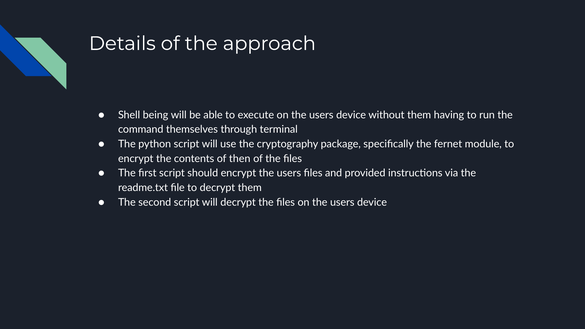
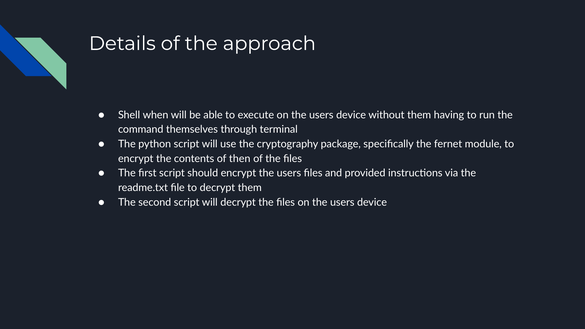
being: being -> when
